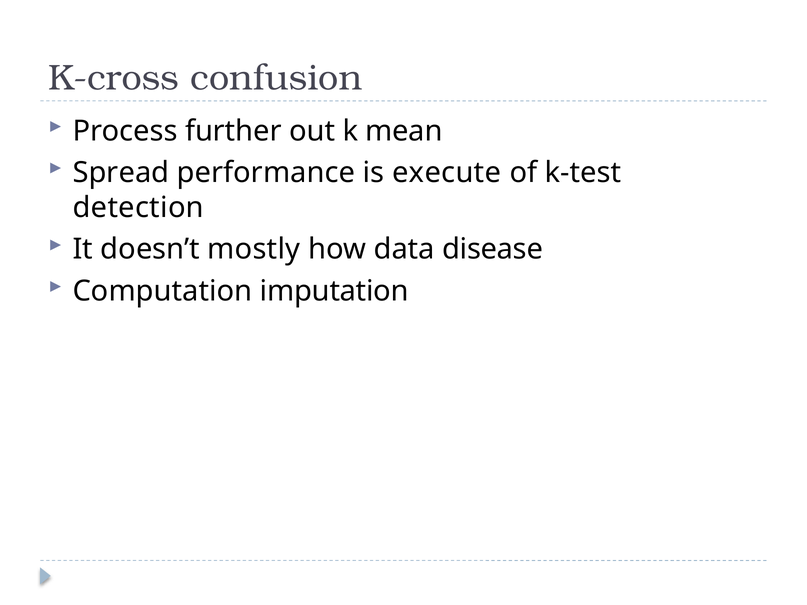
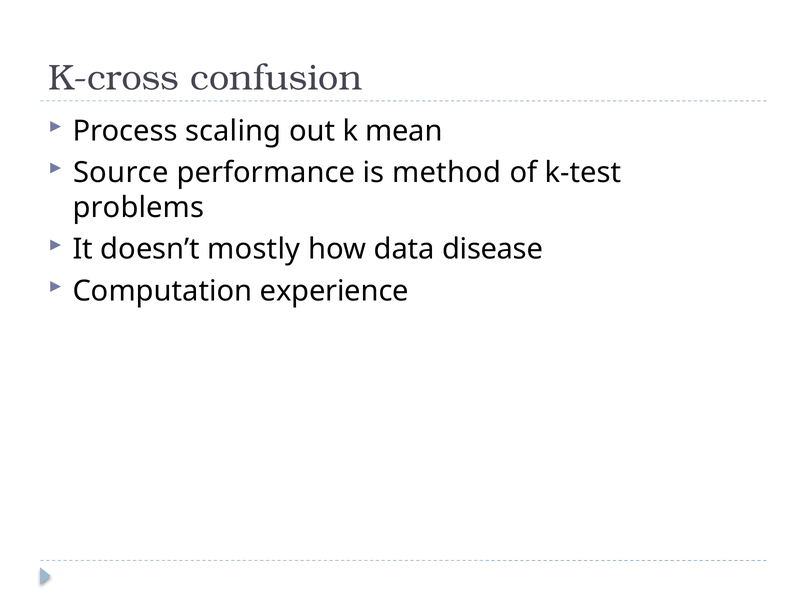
further: further -> scaling
Spread: Spread -> Source
execute: execute -> method
detection: detection -> problems
imputation: imputation -> experience
